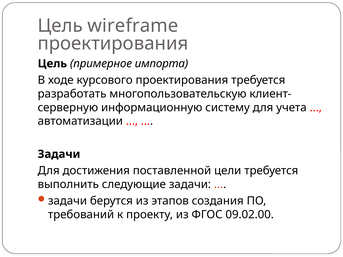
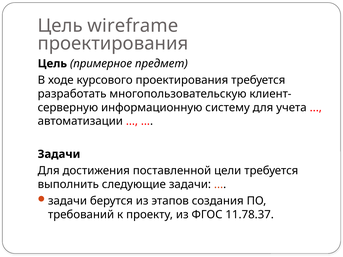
импорта: импорта -> предмет
09.02.00: 09.02.00 -> 11.78.37
